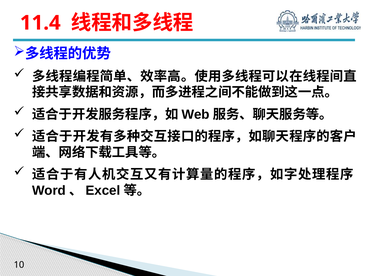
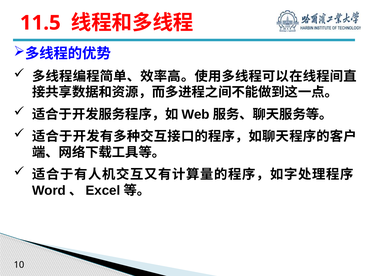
11.4: 11.4 -> 11.5
